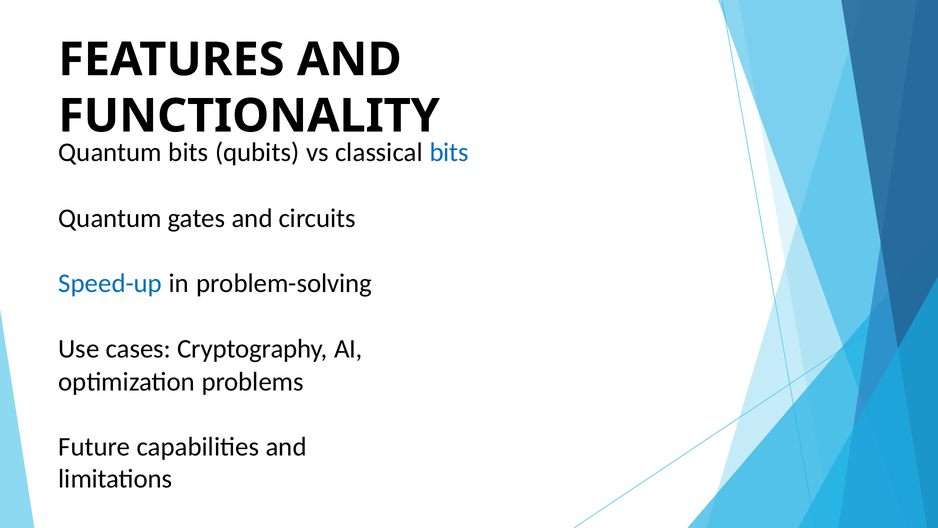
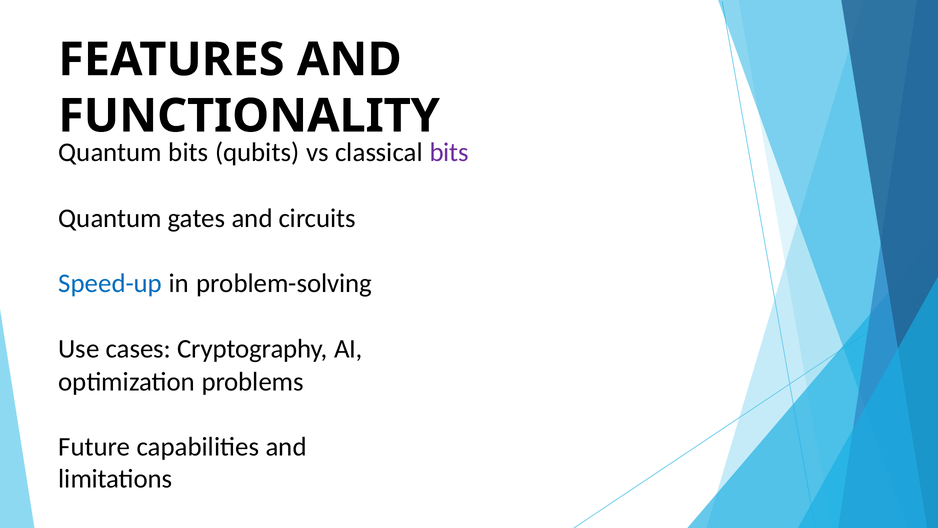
bits at (449, 152) colour: blue -> purple
